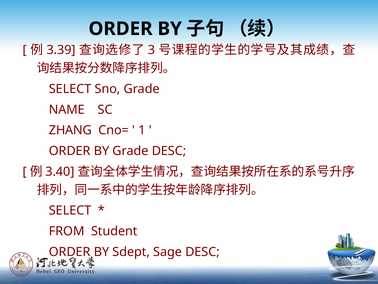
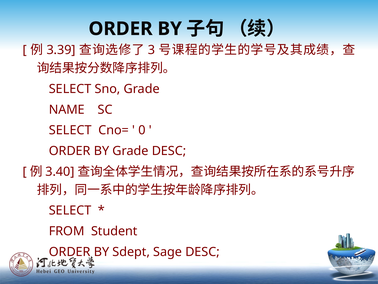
ZHANG at (70, 130): ZHANG -> SELECT
1: 1 -> 0
